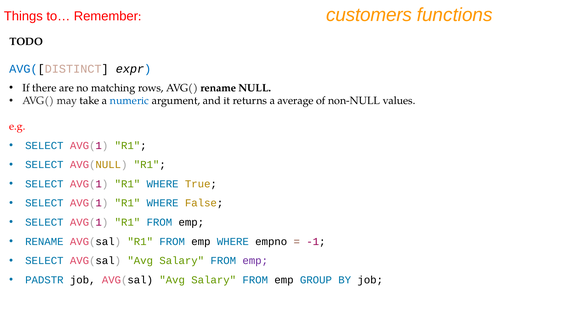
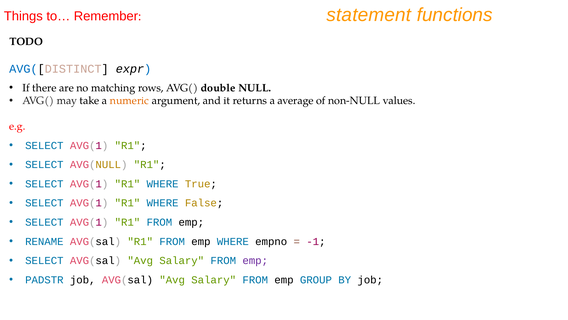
customers: customers -> statement
AVG( rename: rename -> double
numeric colour: blue -> orange
